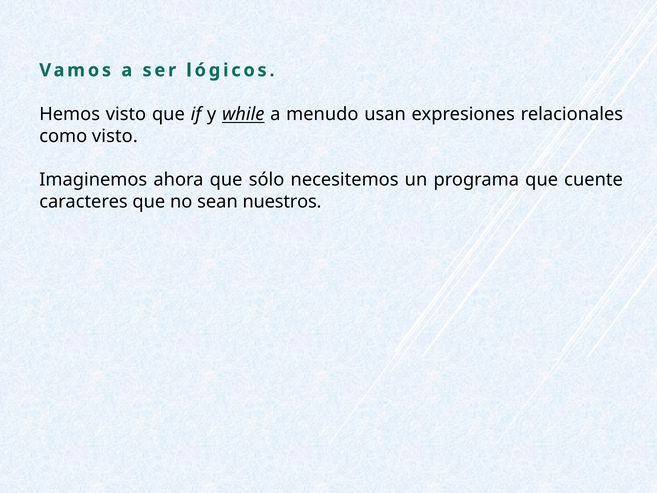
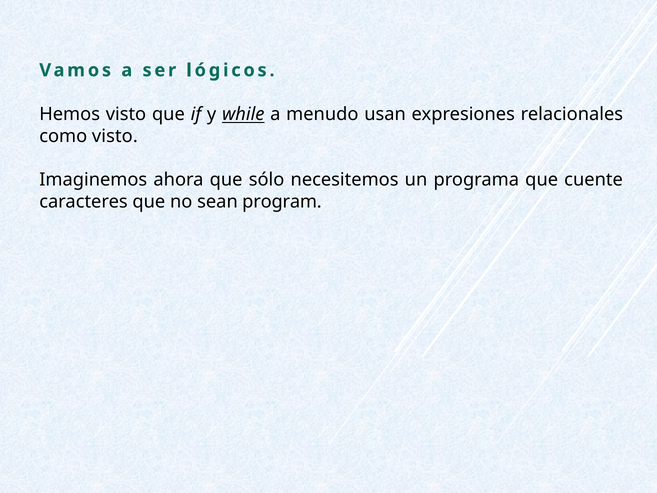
nuestros: nuestros -> program
